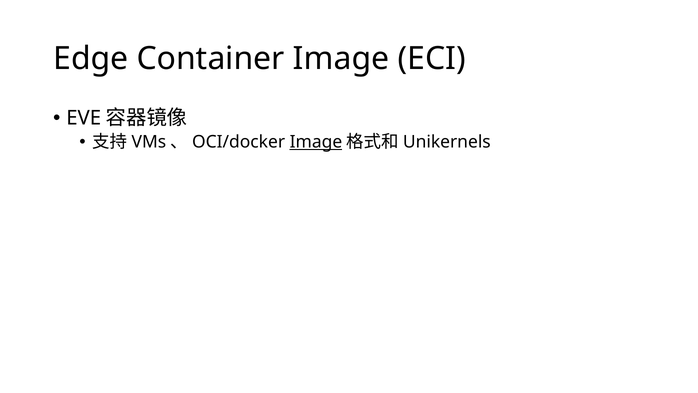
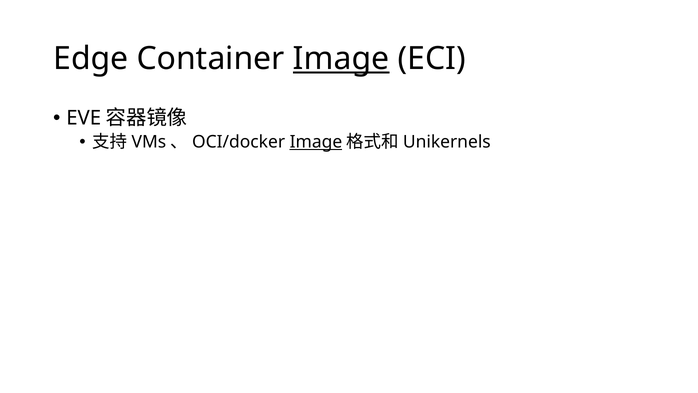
Image at (341, 59) underline: none -> present
